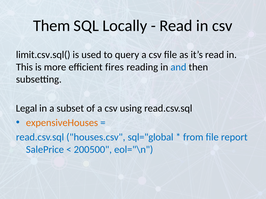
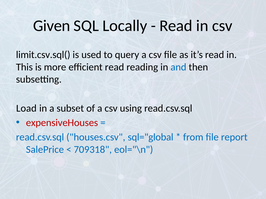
Them: Them -> Given
efficient fires: fires -> read
Legal: Legal -> Load
expensiveHouses colour: orange -> red
200500: 200500 -> 709318
